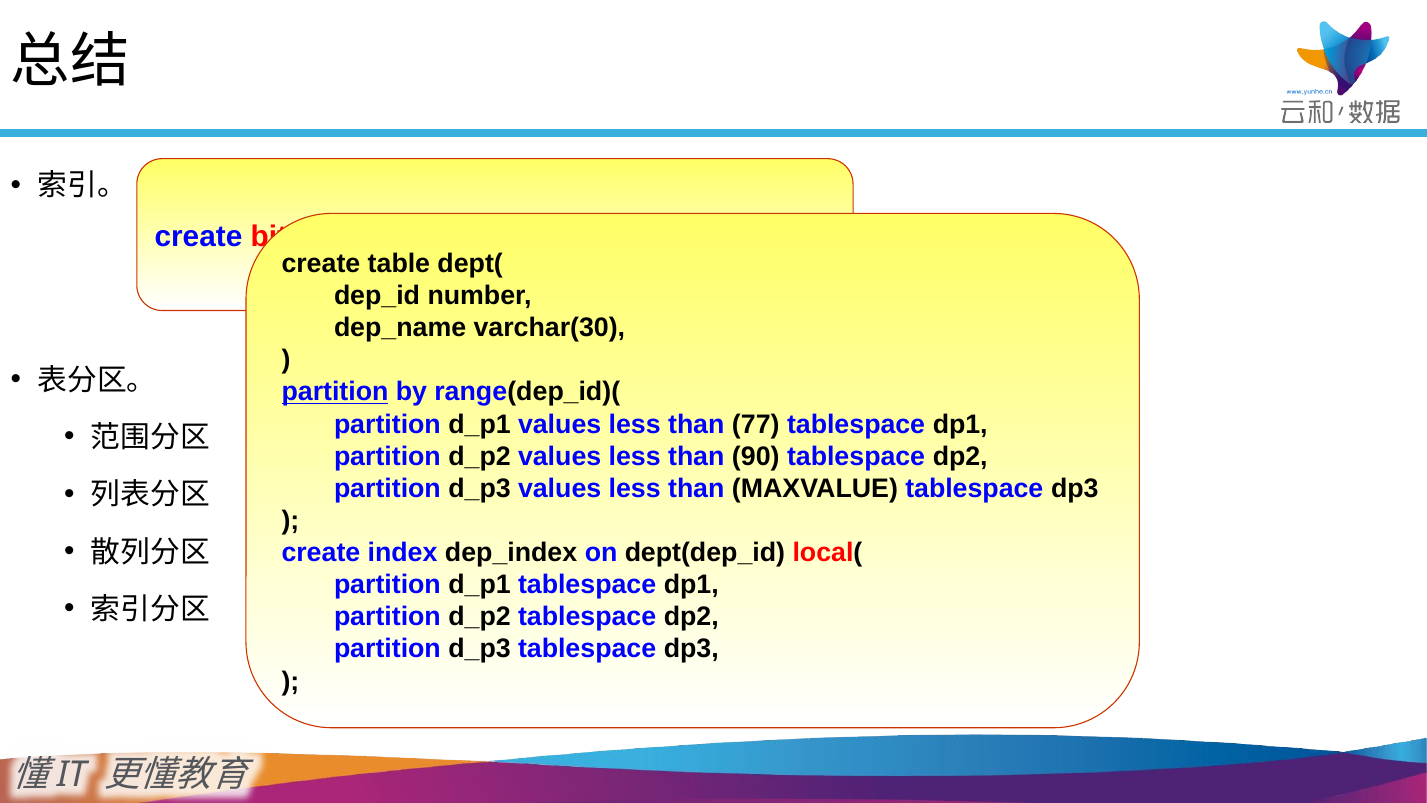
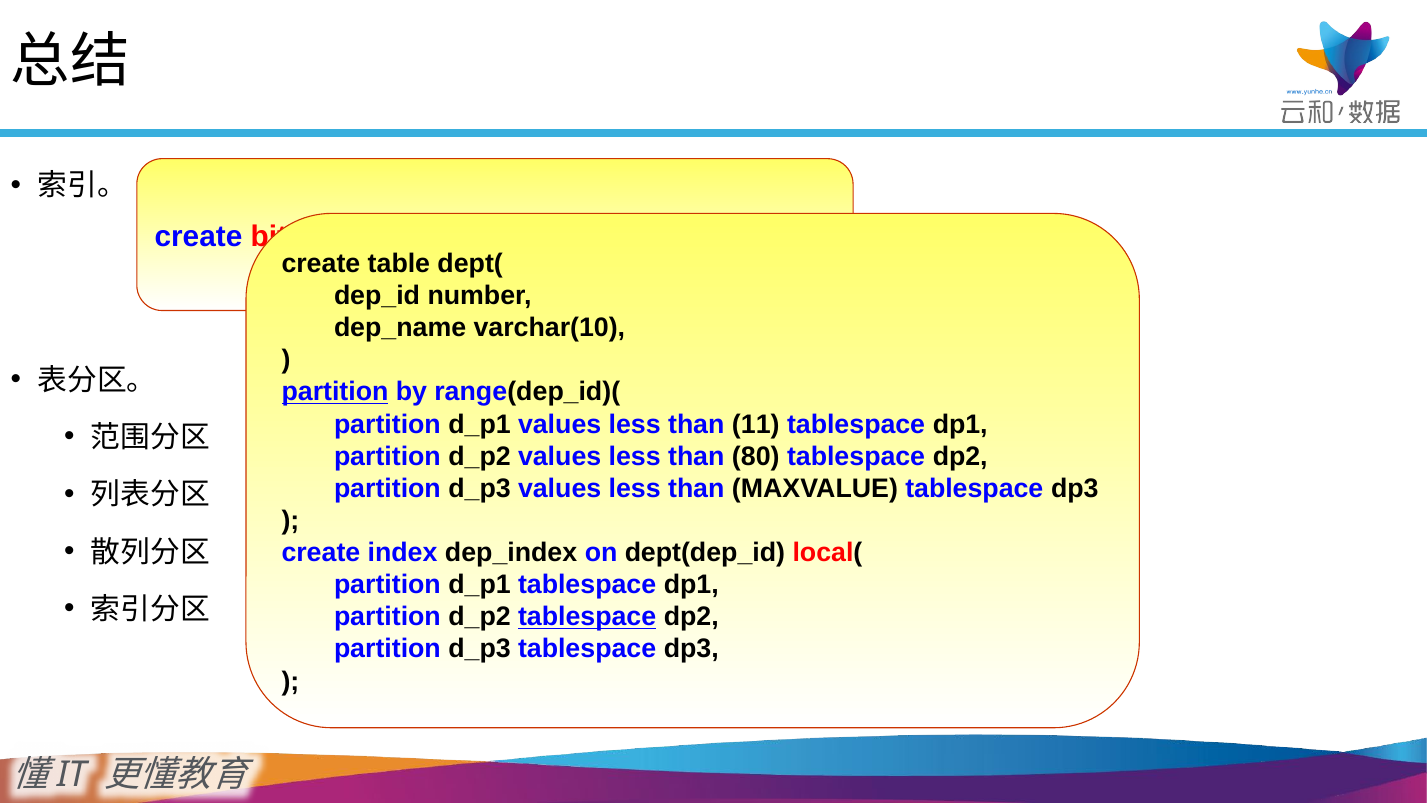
varchar(30: varchar(30 -> varchar(10
77: 77 -> 11
90: 90 -> 80
tablespace at (587, 617) underline: none -> present
